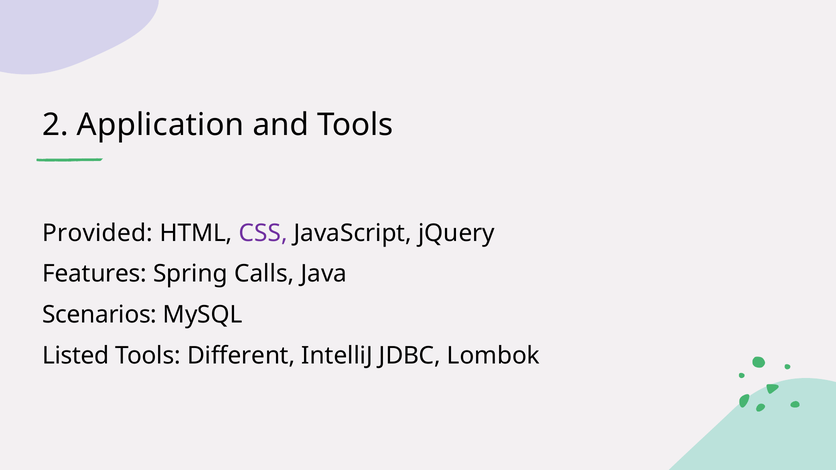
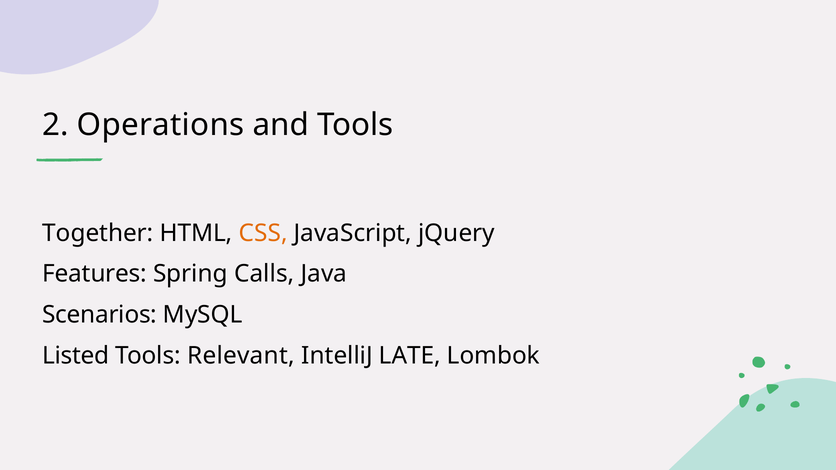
Application: Application -> Operations
Provided: Provided -> Together
CSS colour: purple -> orange
Different: Different -> Relevant
JDBC: JDBC -> LATE
